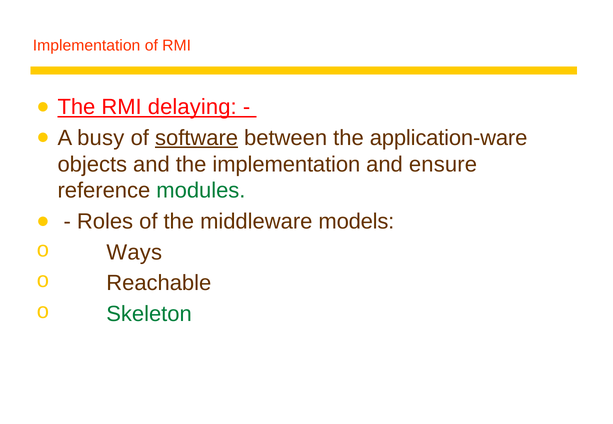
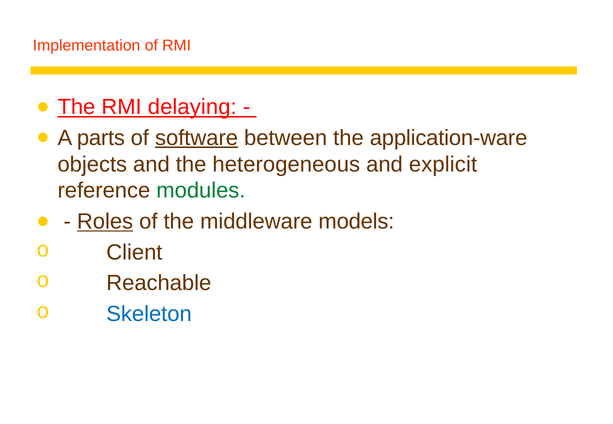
busy: busy -> parts
the implementation: implementation -> heterogeneous
ensure: ensure -> explicit
Roles underline: none -> present
Ways: Ways -> Client
Skeleton colour: green -> blue
